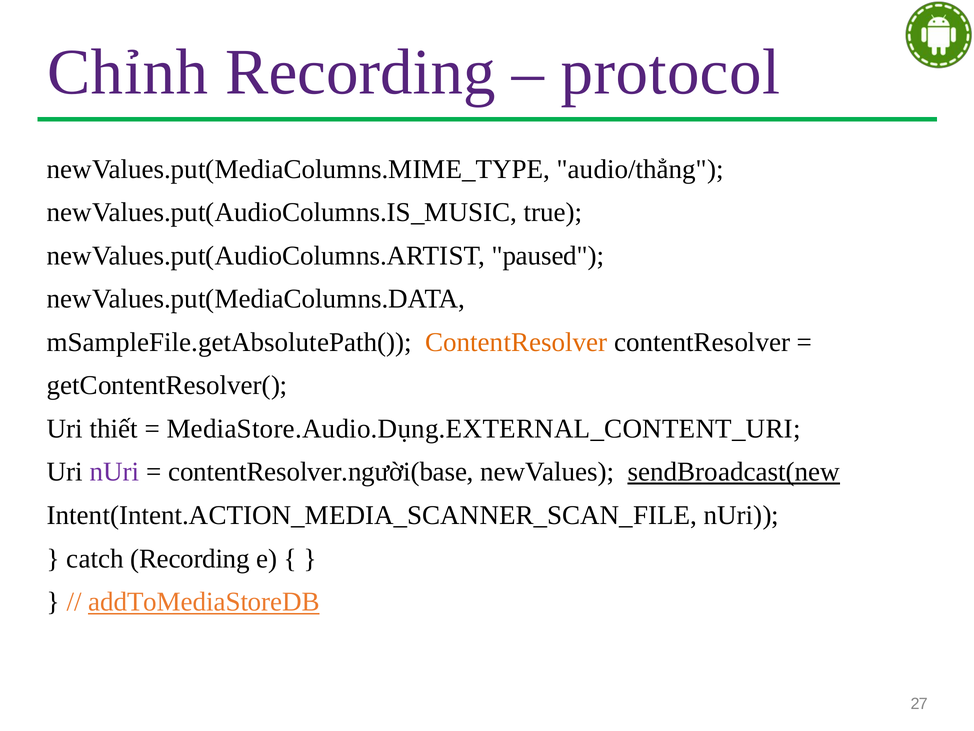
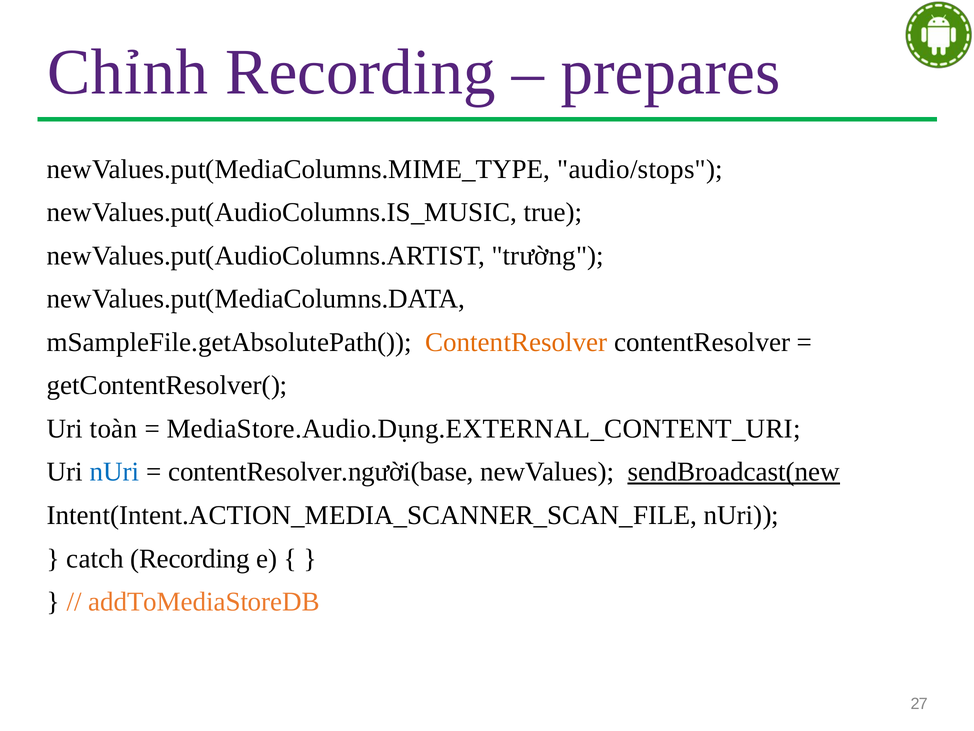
protocol: protocol -> prepares
audio/thẳng: audio/thẳng -> audio/stops
paused: paused -> trường
thiết: thiết -> toàn
nUri at (115, 472) colour: purple -> blue
addToMediaStoreDB underline: present -> none
